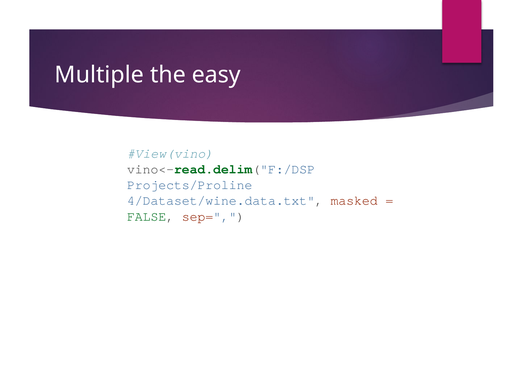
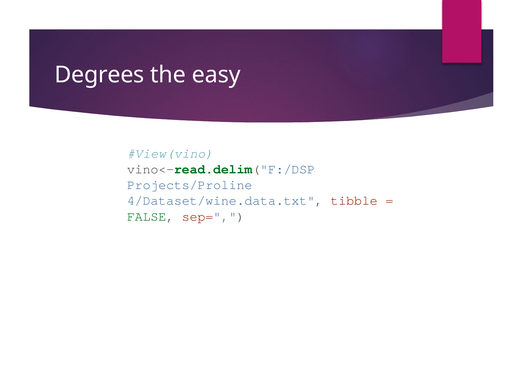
Multiple: Multiple -> Degrees
masked: masked -> tibble
